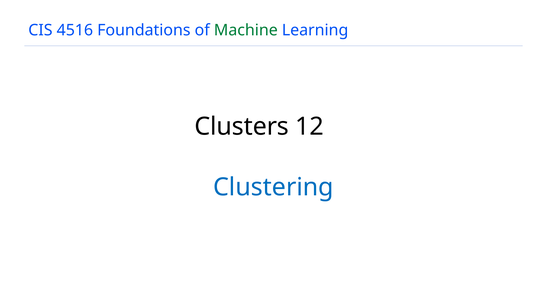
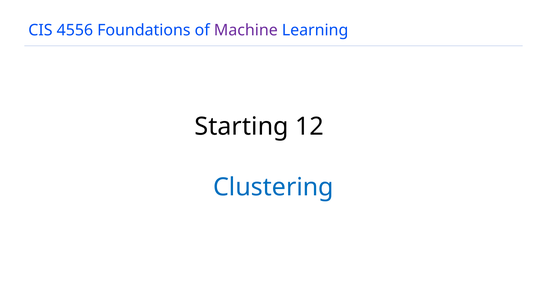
4516: 4516 -> 4556
Machine colour: green -> purple
Clusters: Clusters -> Starting
